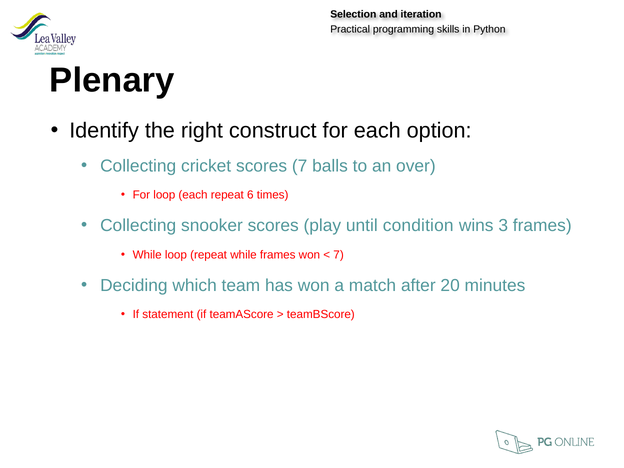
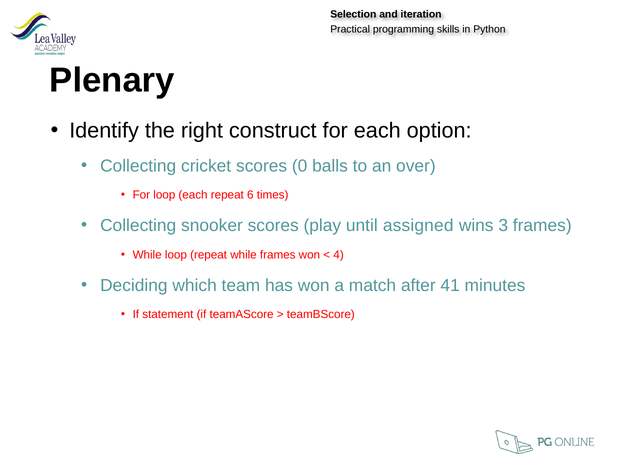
scores 7: 7 -> 0
condition: condition -> assigned
7 at (339, 255): 7 -> 4
20: 20 -> 41
